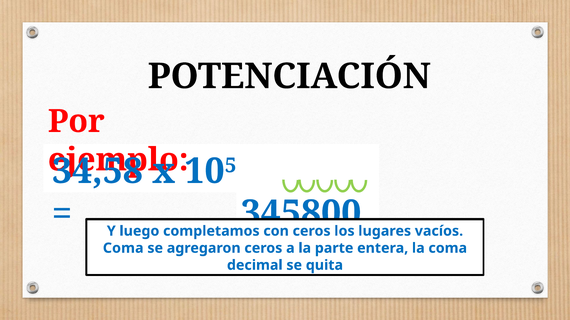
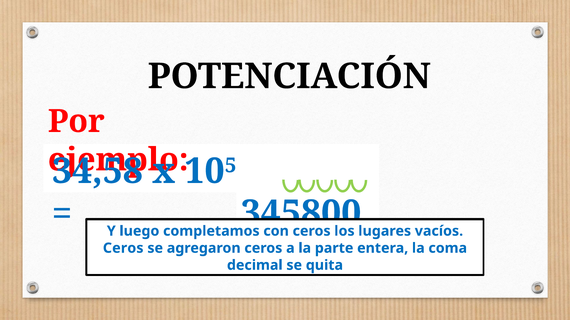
Coma at (123, 249): Coma -> Ceros
